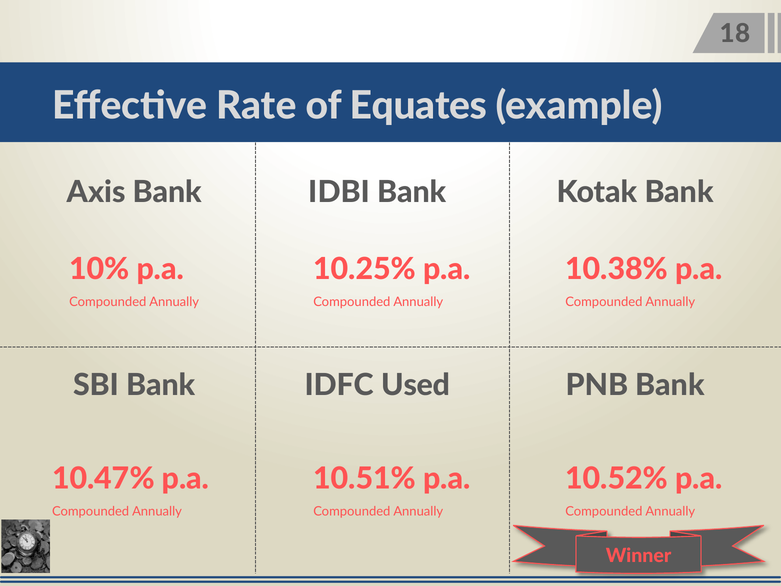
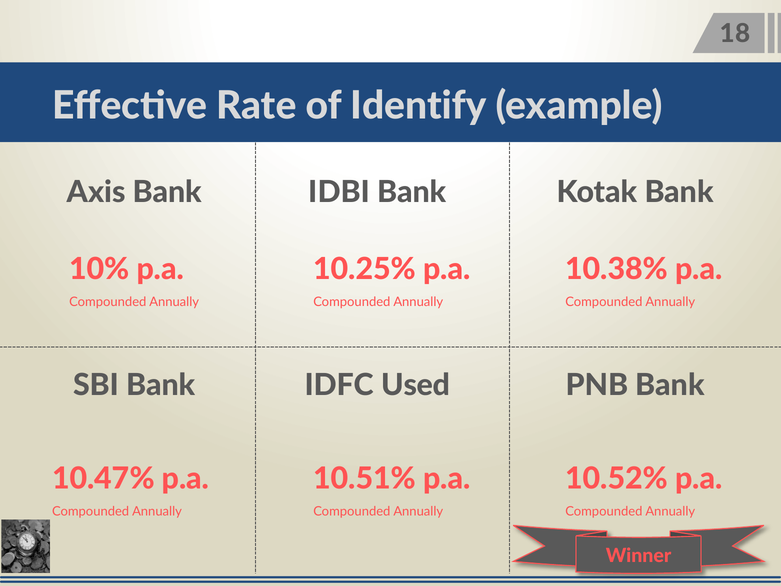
Equates: Equates -> Identify
